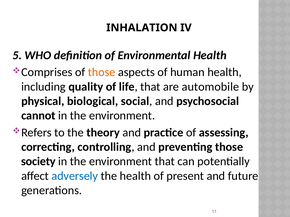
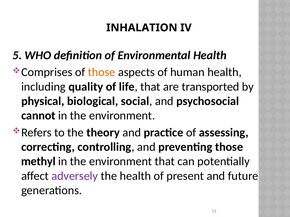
automobile: automobile -> transported
society: society -> methyl
adversely colour: blue -> purple
